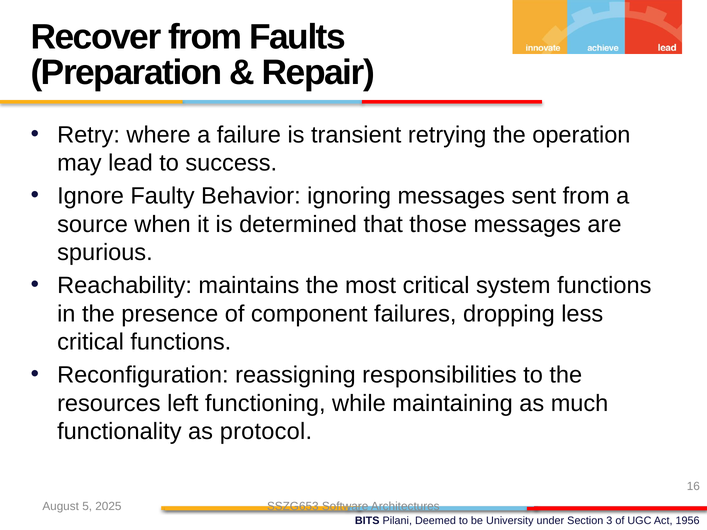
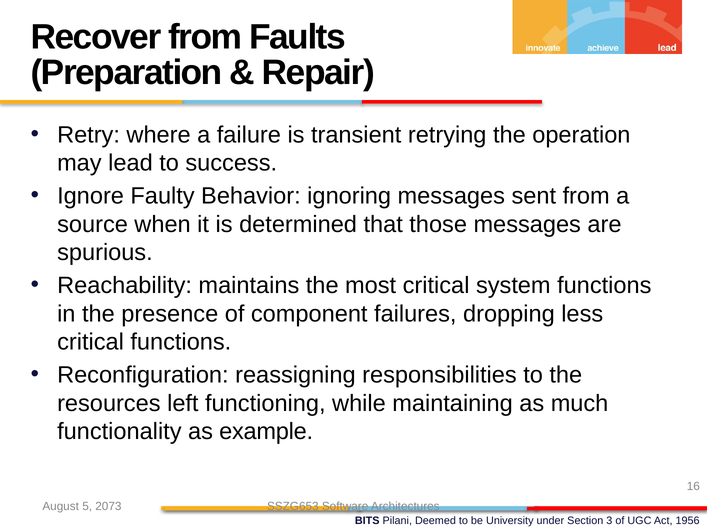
protocol: protocol -> example
2025: 2025 -> 2073
